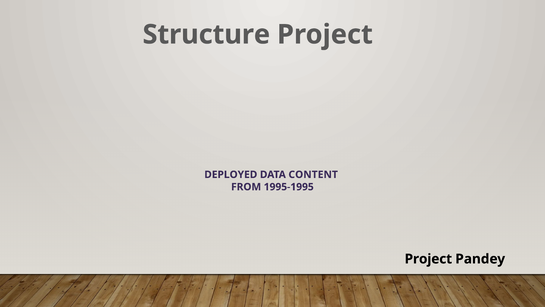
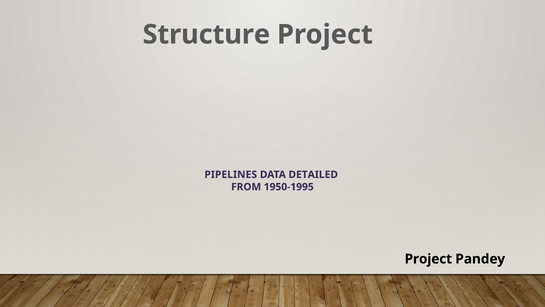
DEPLOYED: DEPLOYED -> PIPELINES
CONTENT: CONTENT -> DETAILED
1995-1995: 1995-1995 -> 1950-1995
